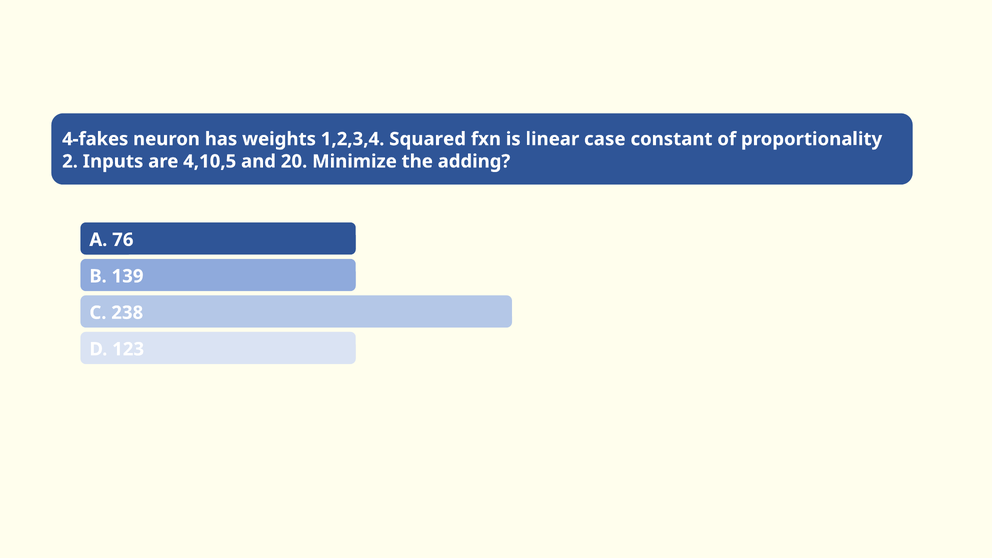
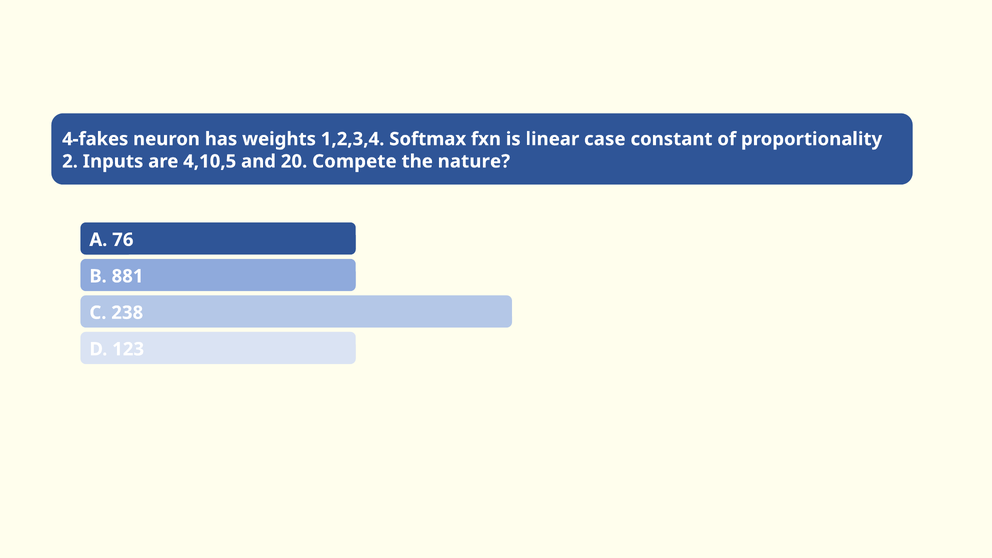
Squared: Squared -> Softmax
Minimize: Minimize -> Compete
adding: adding -> nature
139: 139 -> 881
